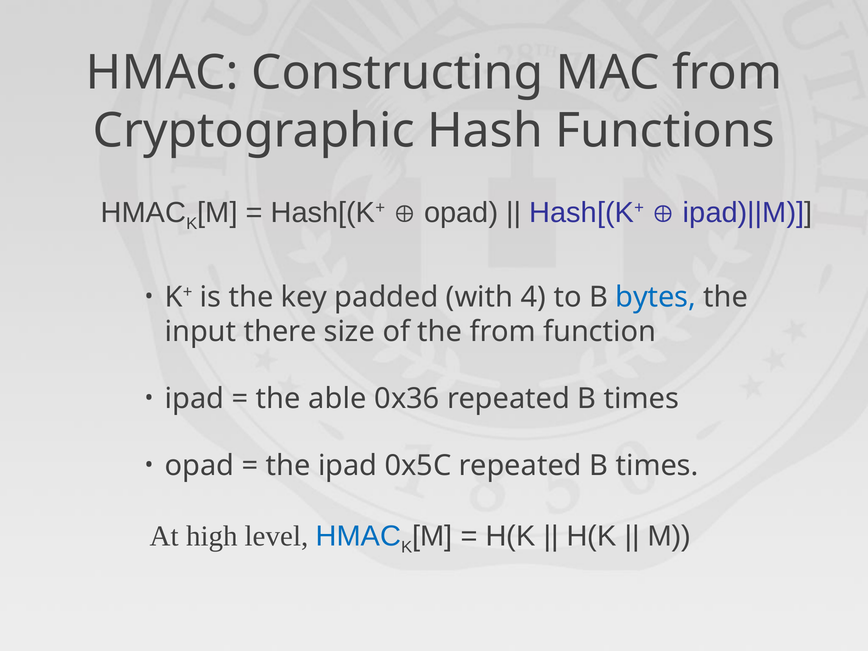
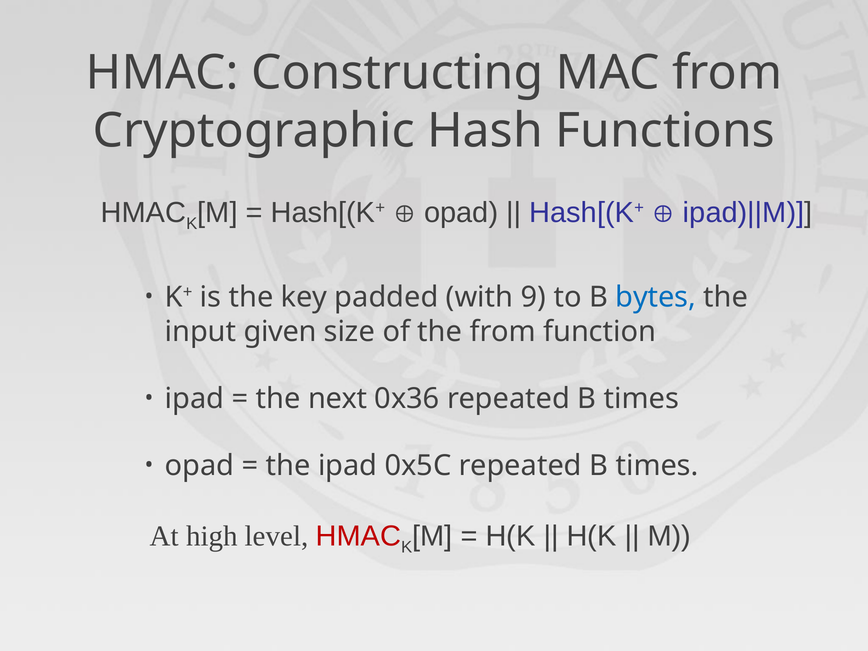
4: 4 -> 9
there: there -> given
able: able -> next
HMAC at (358, 536) colour: blue -> red
